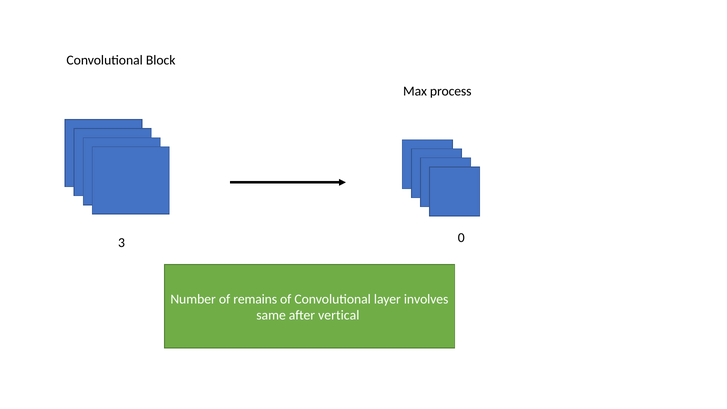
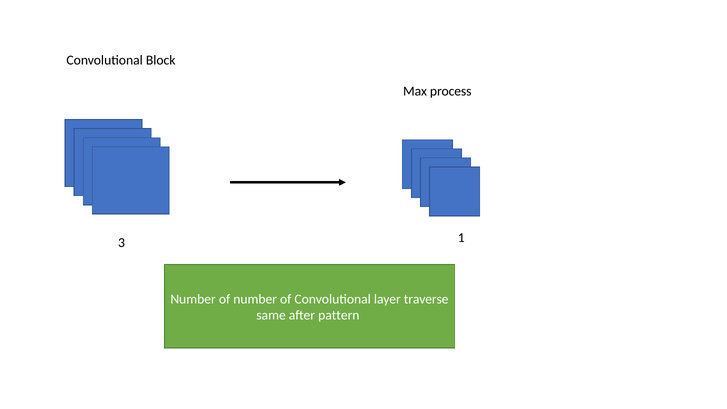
0: 0 -> 1
of remains: remains -> number
involves: involves -> traverse
vertical: vertical -> pattern
